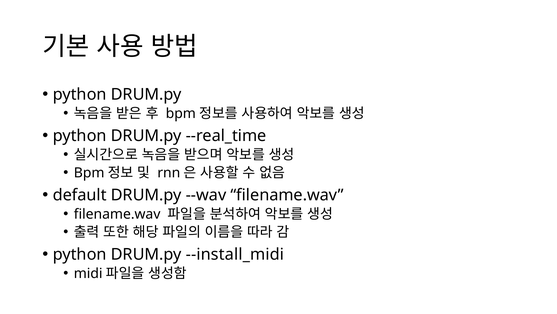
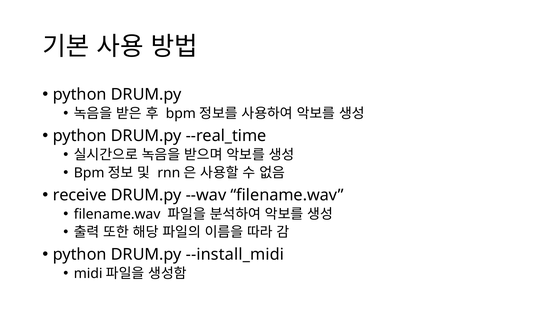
default: default -> receive
